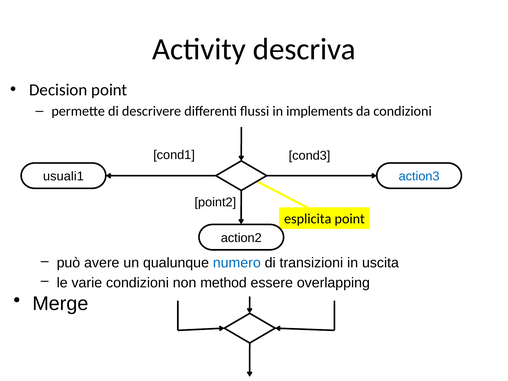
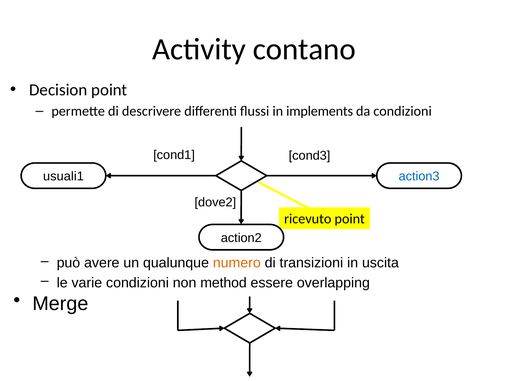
descriva: descriva -> contano
point2: point2 -> dove2
esplicita: esplicita -> ricevuto
numero colour: blue -> orange
